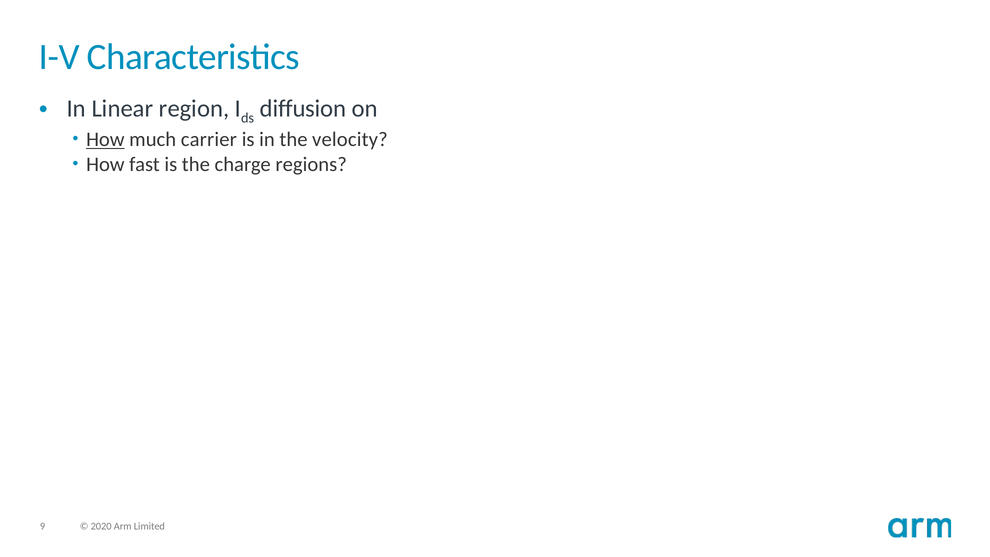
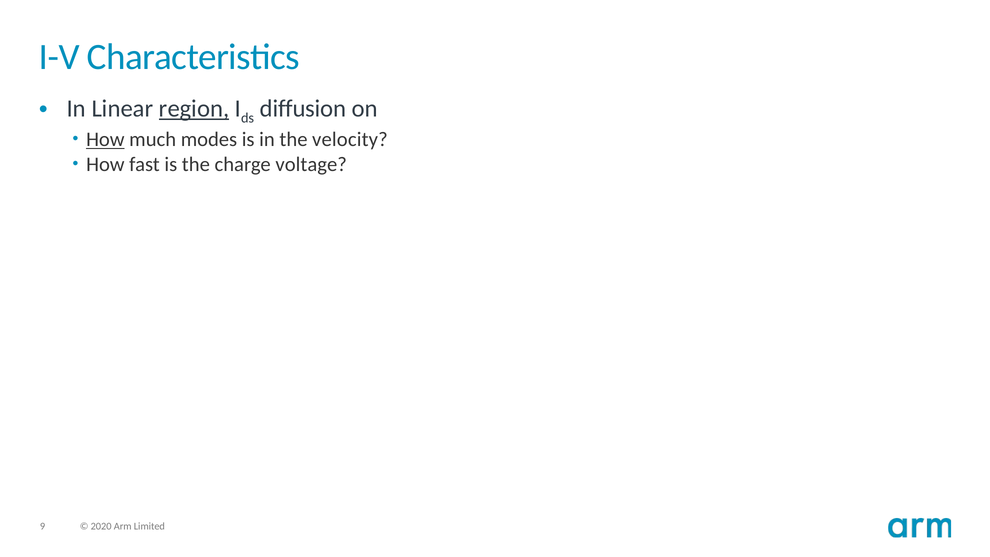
region underline: none -> present
carrier: carrier -> modes
regions: regions -> voltage
